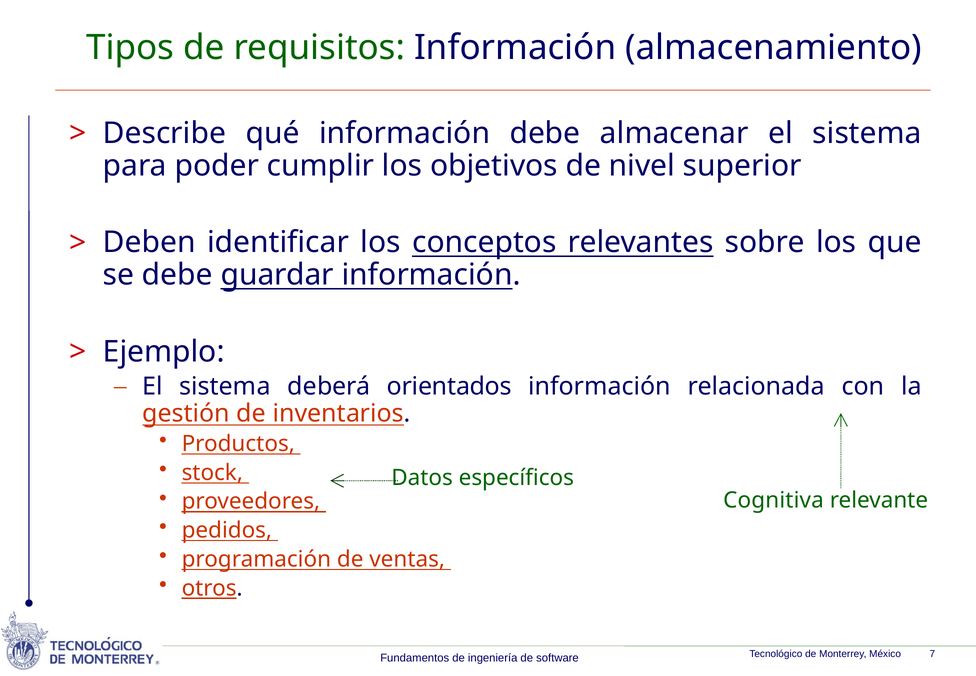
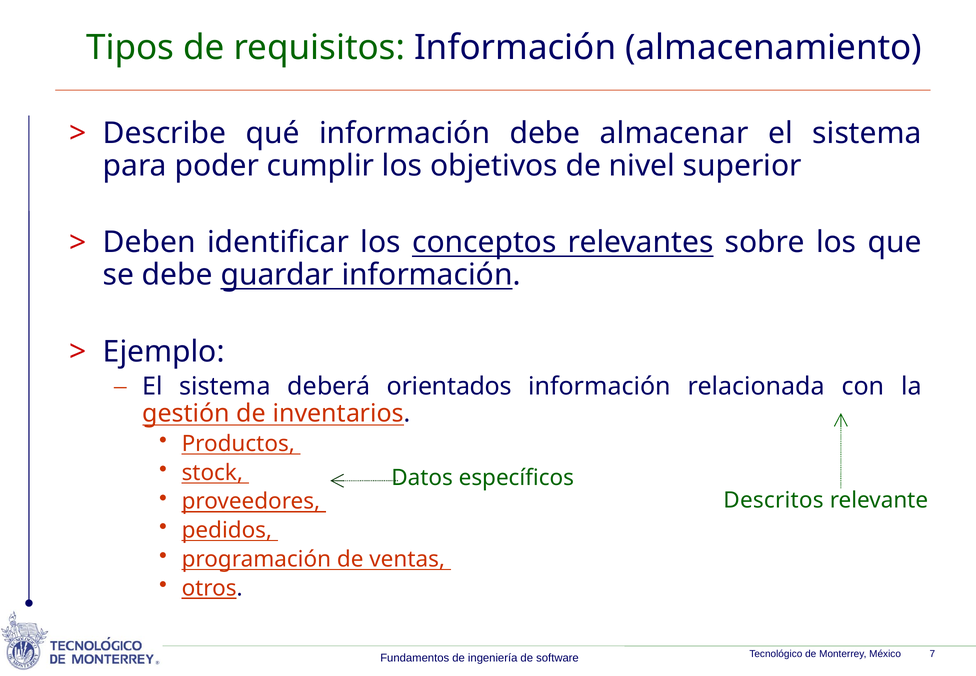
Cognitiva: Cognitiva -> Descritos
